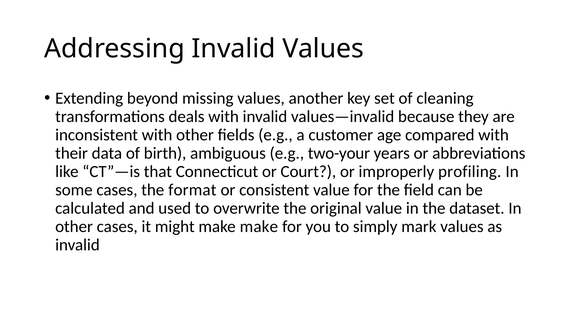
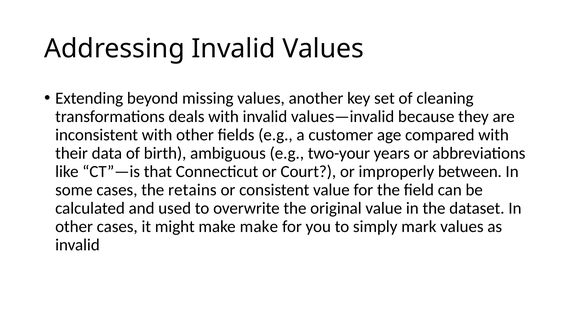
profiling: profiling -> between
format: format -> retains
